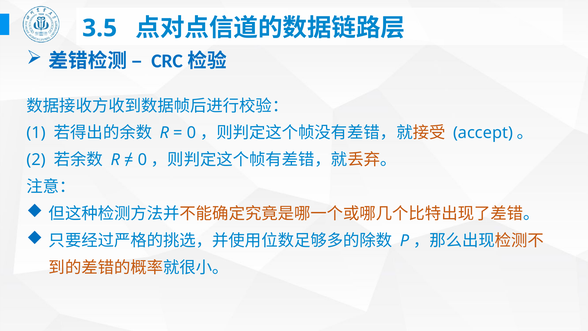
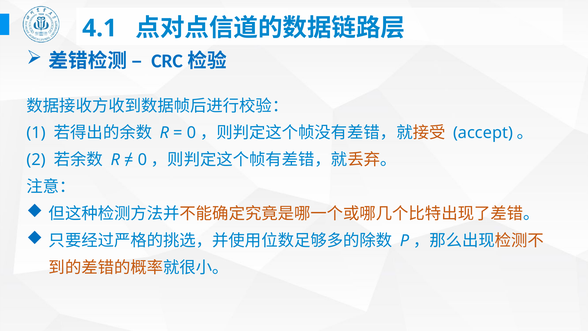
3.5: 3.5 -> 4.1
